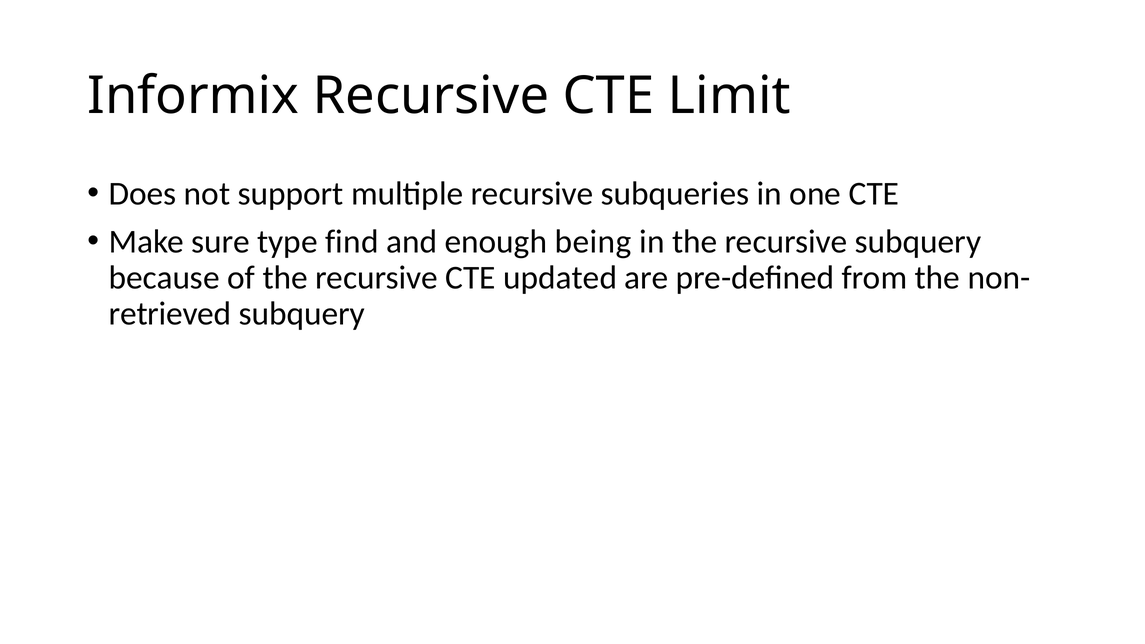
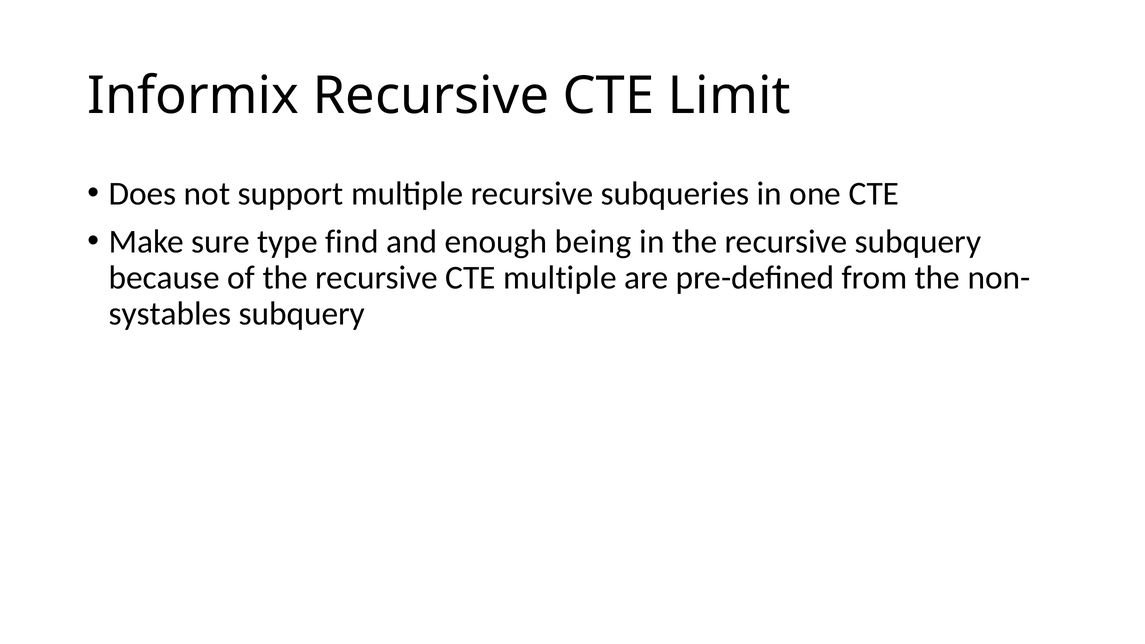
CTE updated: updated -> multiple
retrieved: retrieved -> systables
